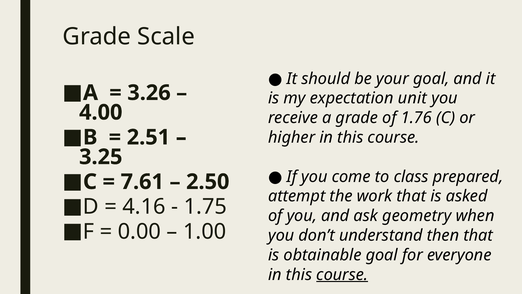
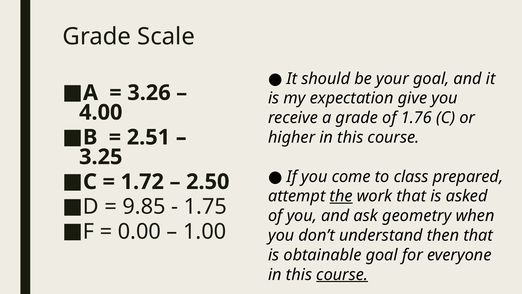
unit: unit -> give
7.61: 7.61 -> 1.72
the underline: none -> present
4.16: 4.16 -> 9.85
